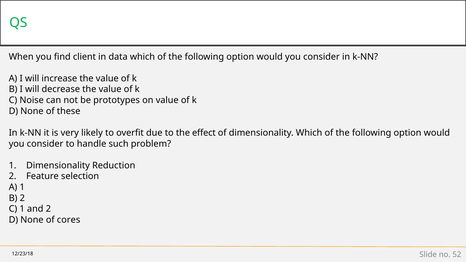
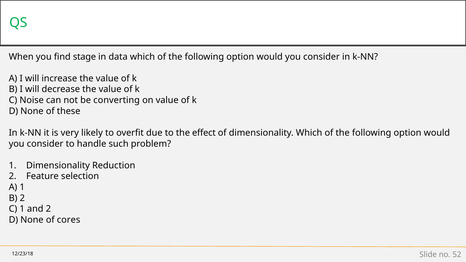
client: client -> stage
prototypes: prototypes -> converting
